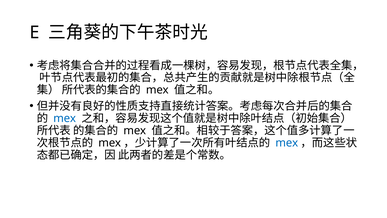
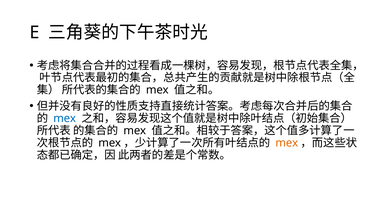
mex at (287, 143) colour: blue -> orange
